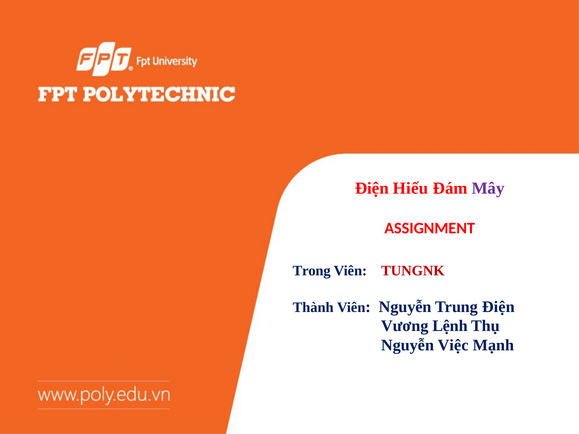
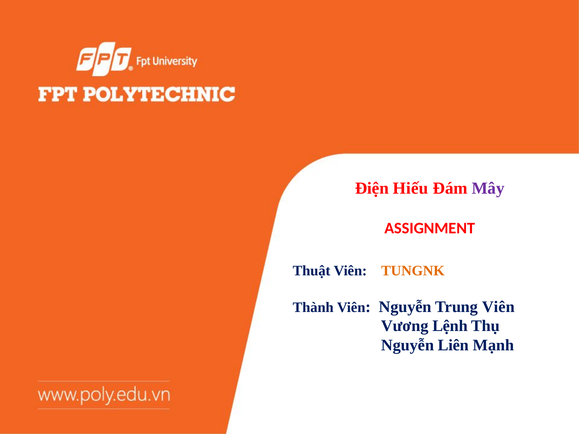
Trong: Trong -> Thuật
TUNGNK colour: red -> orange
Trung Điện: Điện -> Viên
Việc: Việc -> Liên
